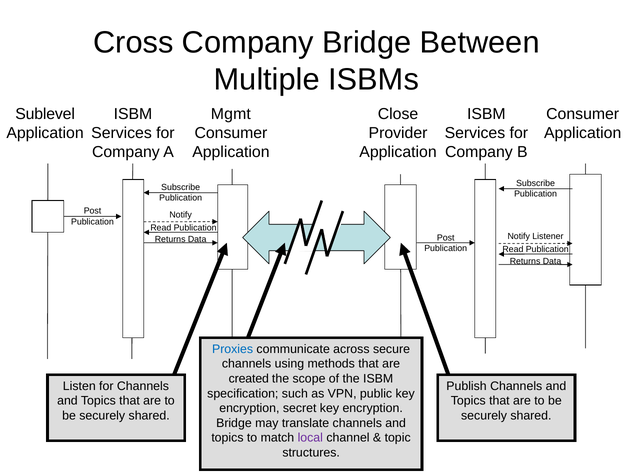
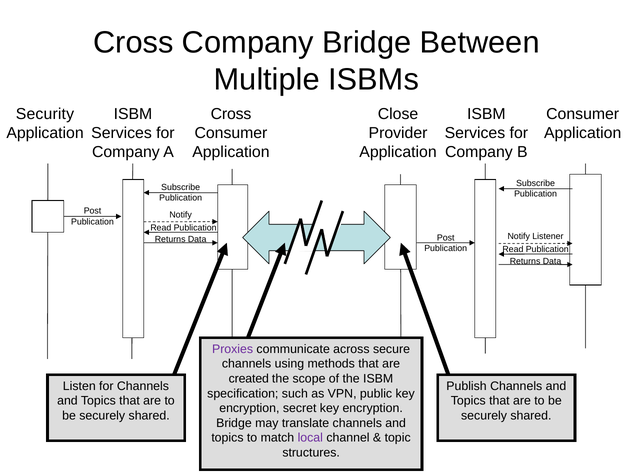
Sublevel: Sublevel -> Security
Mgmt at (231, 114): Mgmt -> Cross
Proxies colour: blue -> purple
